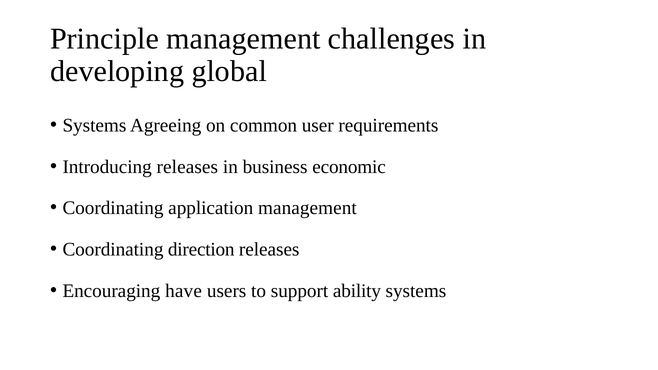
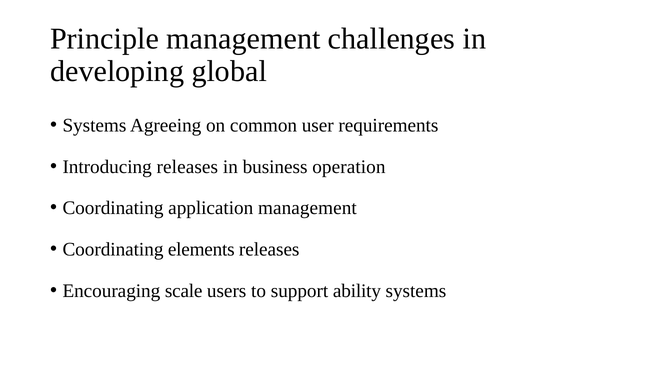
economic: economic -> operation
direction: direction -> elements
have: have -> scale
